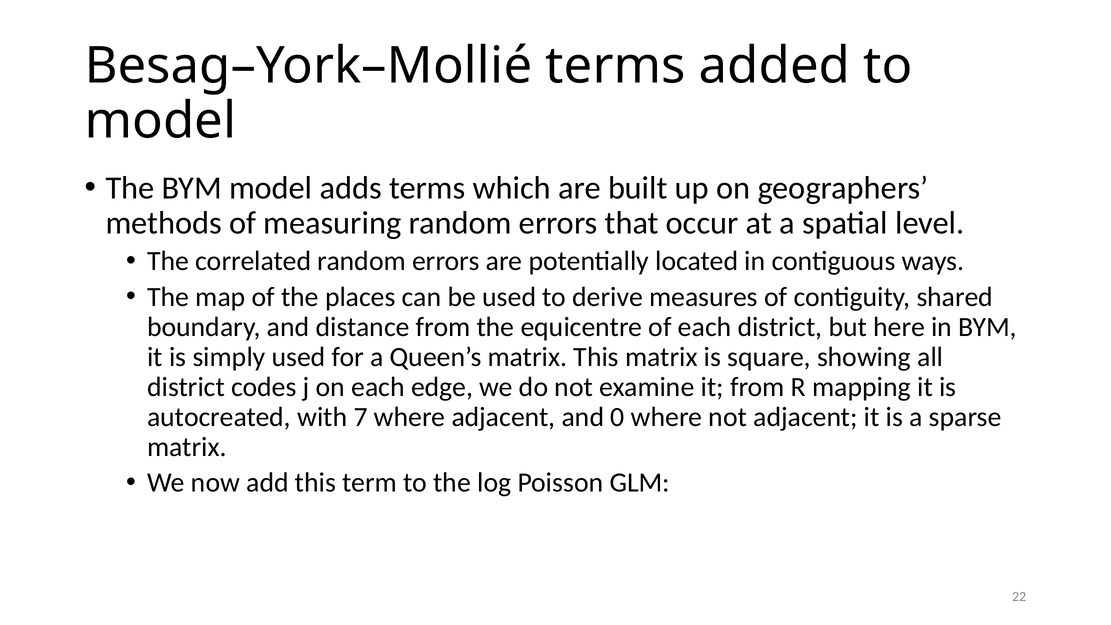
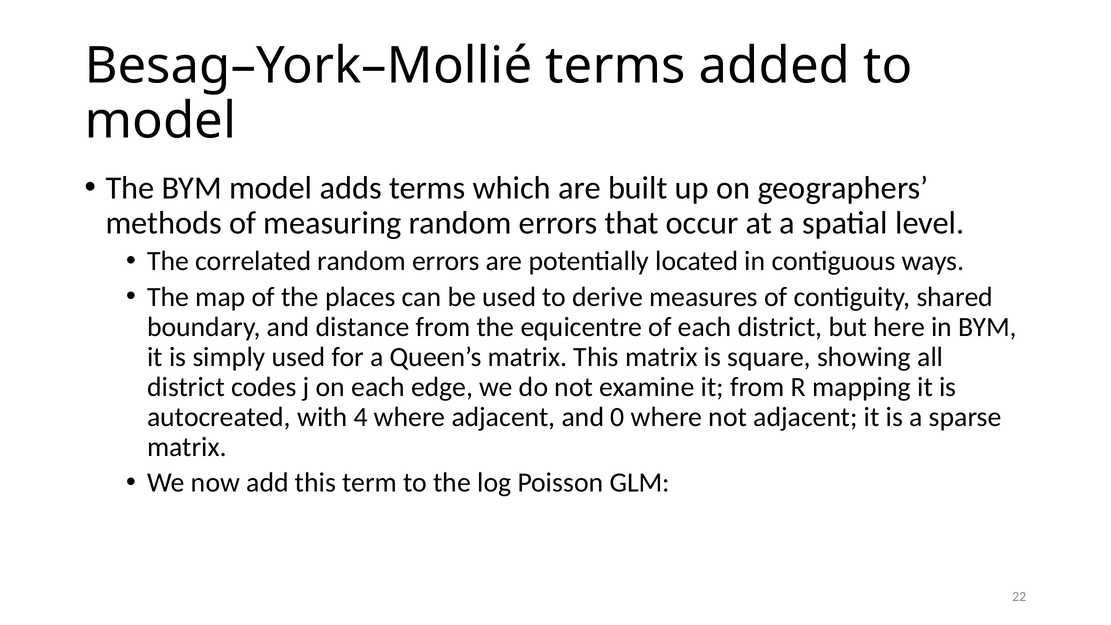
7: 7 -> 4
